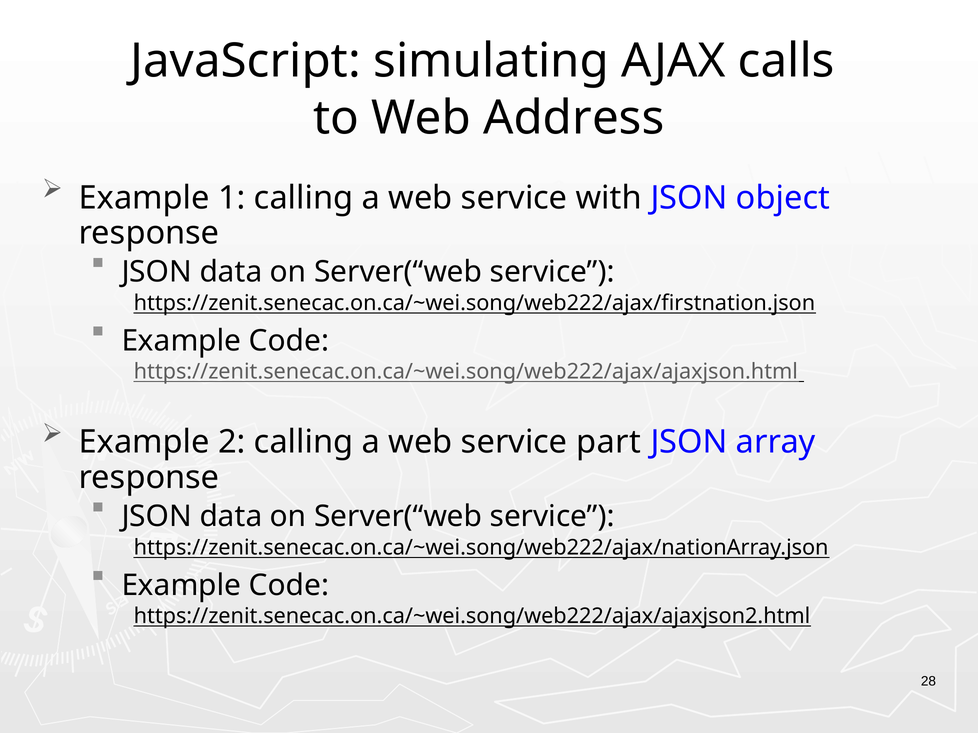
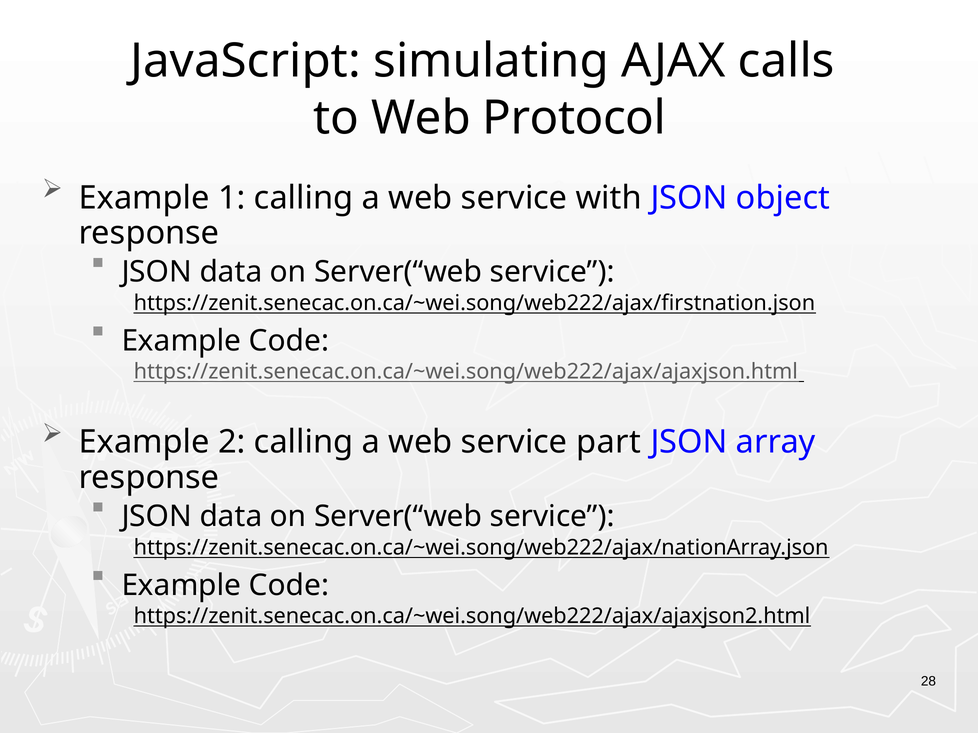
Address: Address -> Protocol
